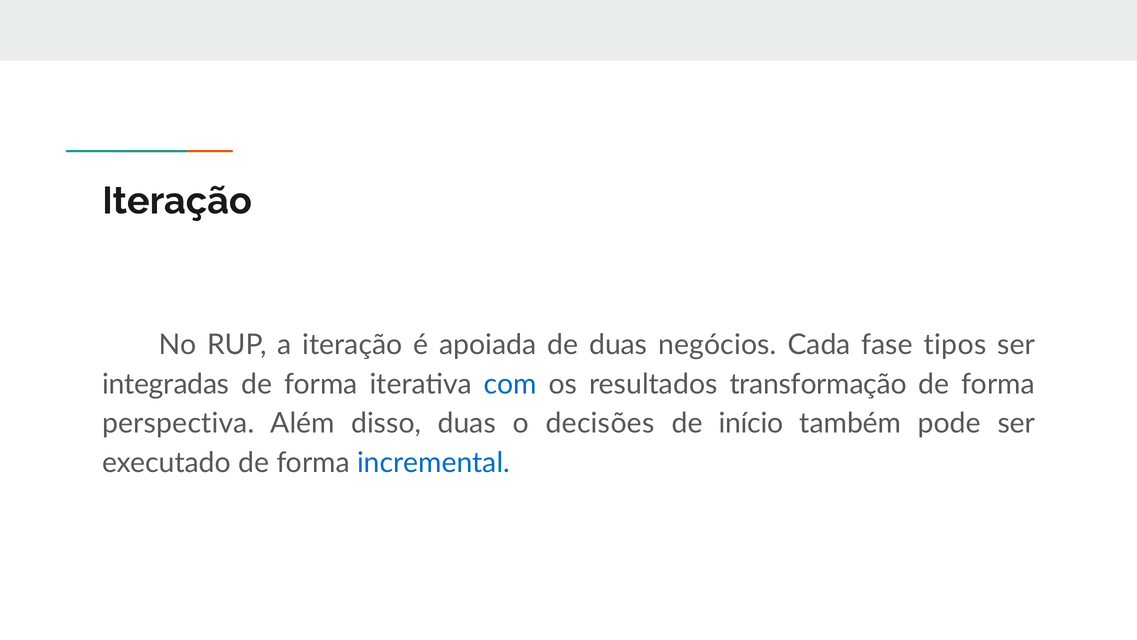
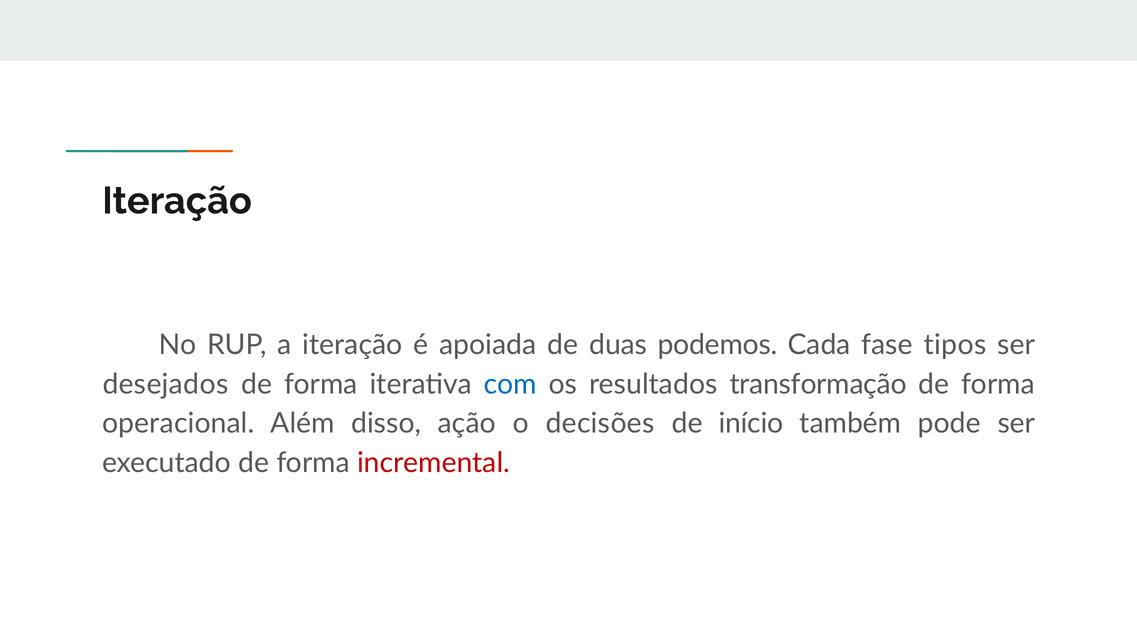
negócios: negócios -> podemos
integradas: integradas -> desejados
perspectiva: perspectiva -> operacional
disso duas: duas -> ação
incremental colour: blue -> red
